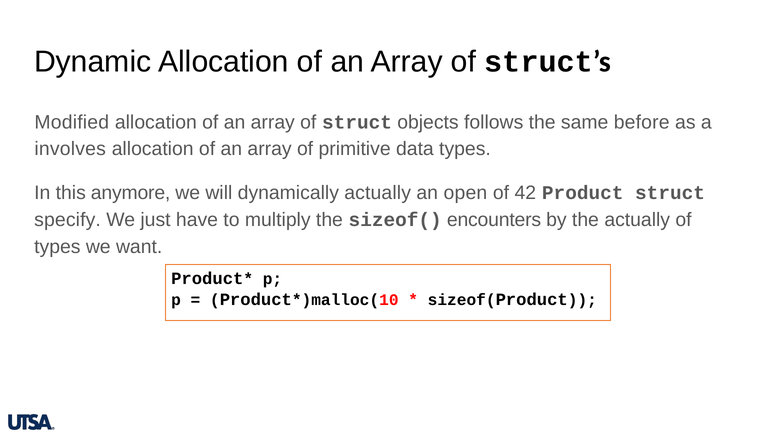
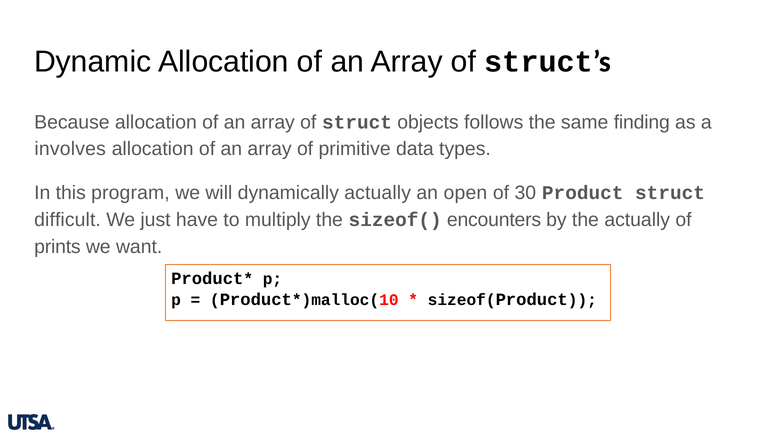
Modified: Modified -> Because
before: before -> finding
anymore: anymore -> program
42: 42 -> 30
specify: specify -> difficult
types at (57, 246): types -> prints
